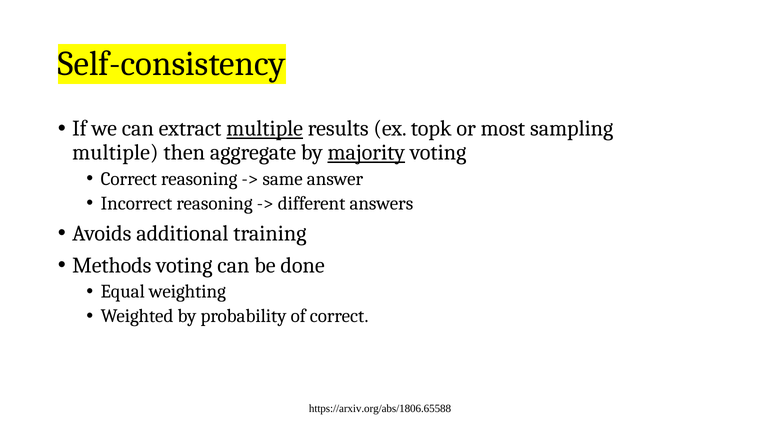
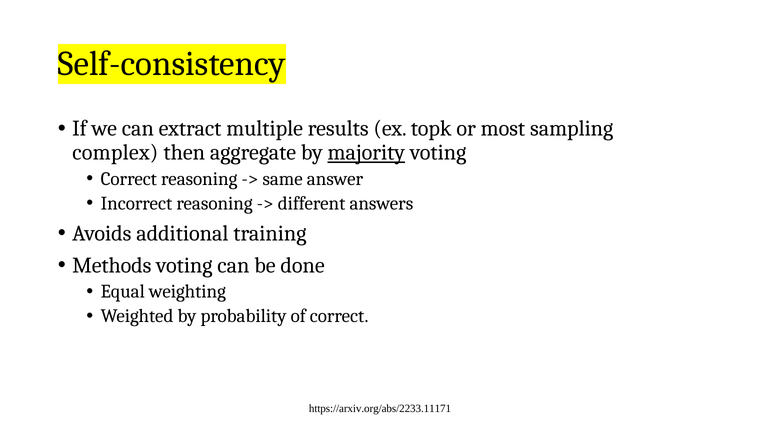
multiple at (265, 128) underline: present -> none
multiple at (115, 152): multiple -> complex
https://arxiv.org/abs/1806.65588: https://arxiv.org/abs/1806.65588 -> https://arxiv.org/abs/2233.11171
